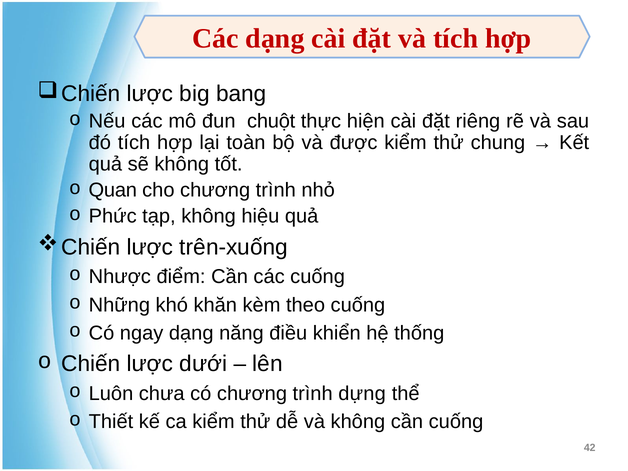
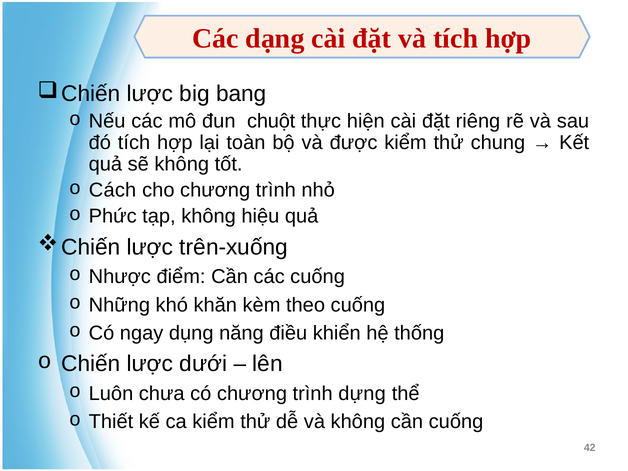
Quan: Quan -> Cách
ngay dạng: dạng -> dụng
